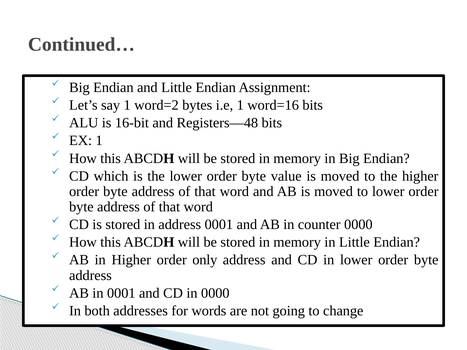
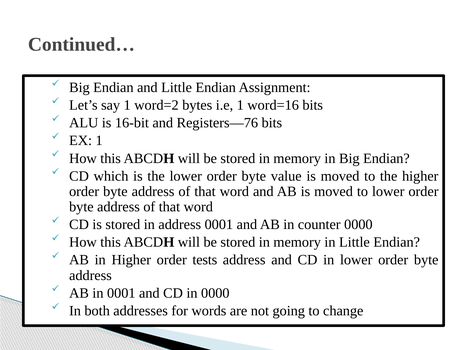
Registers—48: Registers—48 -> Registers—76
only: only -> tests
